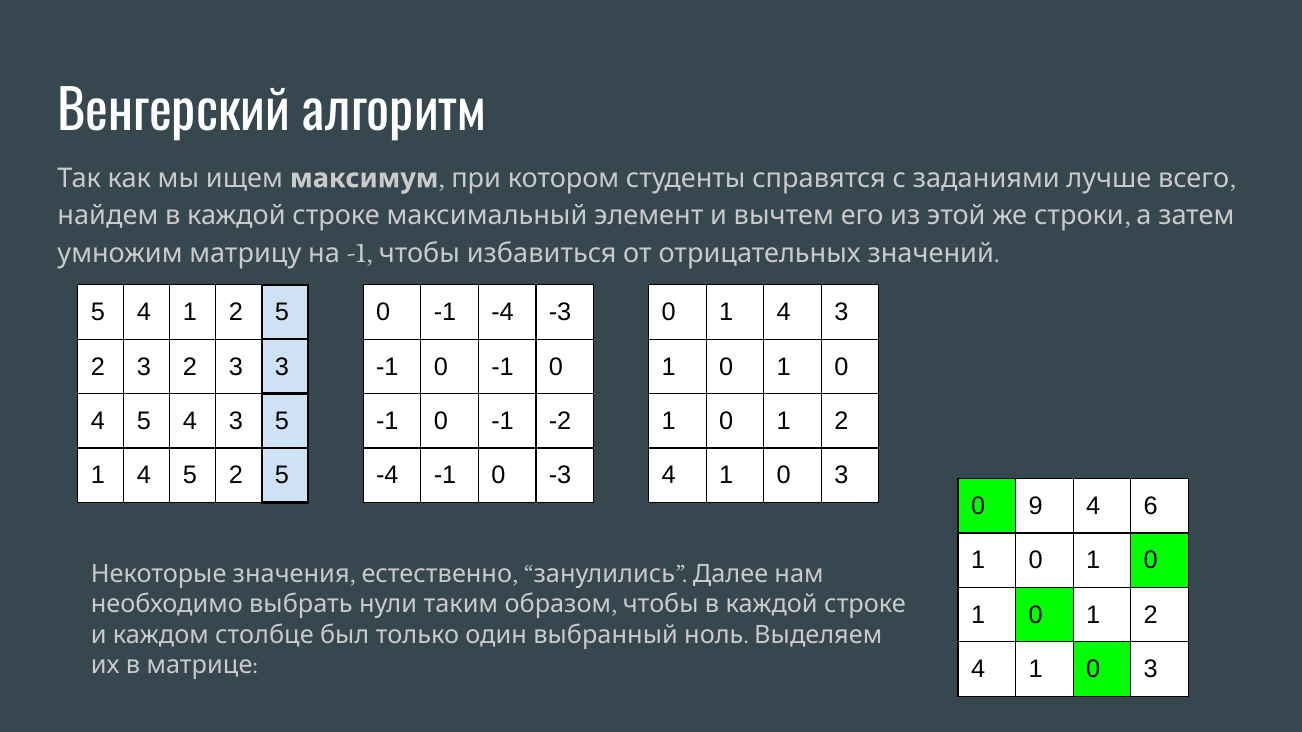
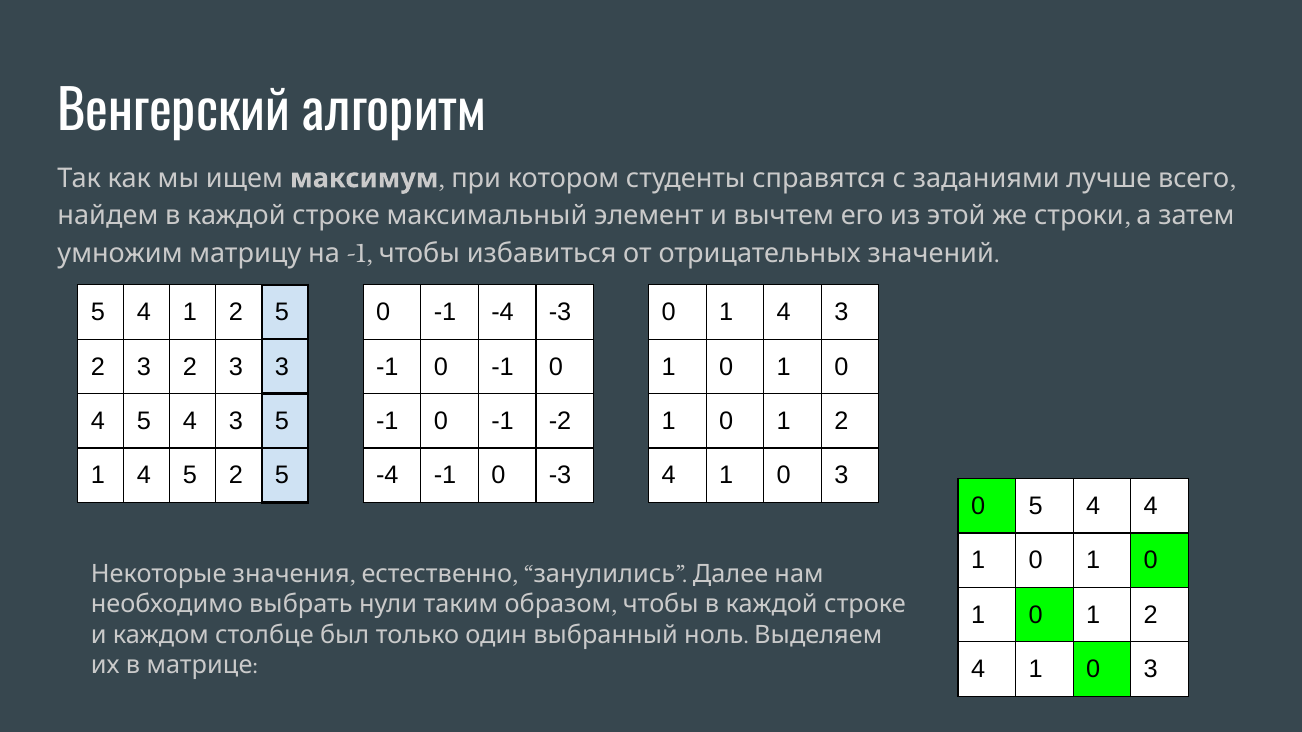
0 9: 9 -> 5
4 6: 6 -> 4
